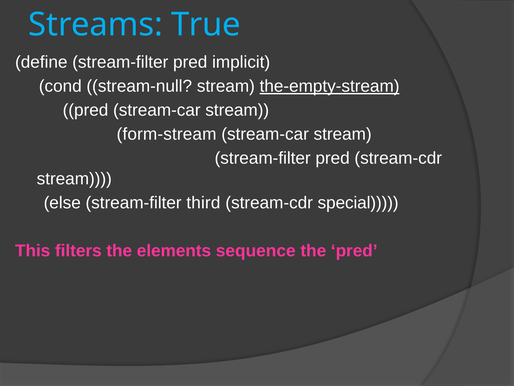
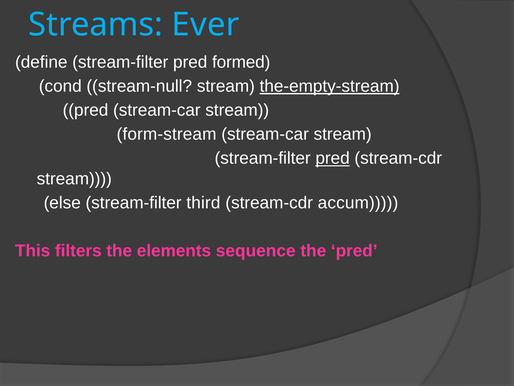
True: True -> Ever
implicit: implicit -> formed
pred at (333, 158) underline: none -> present
special: special -> accum
